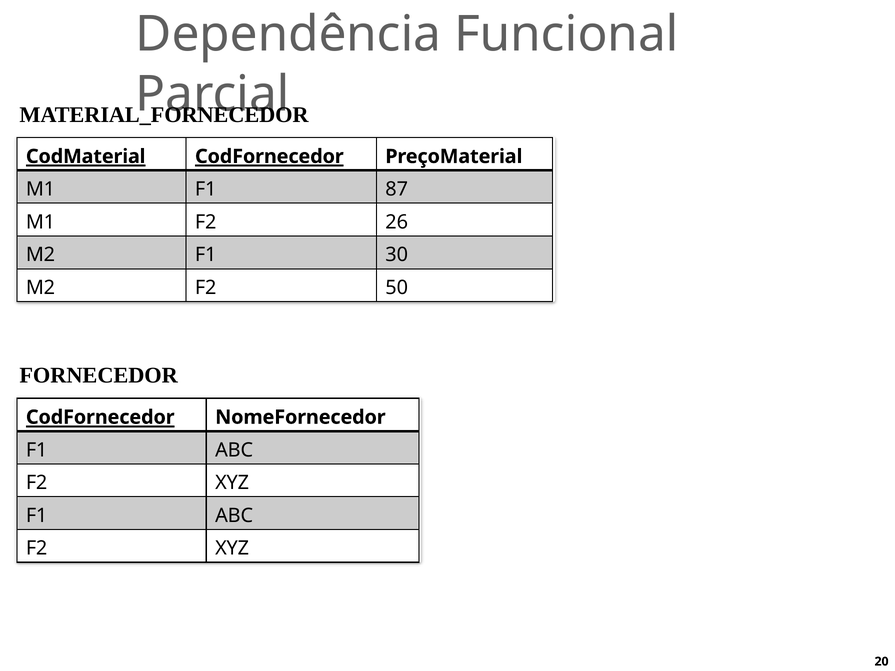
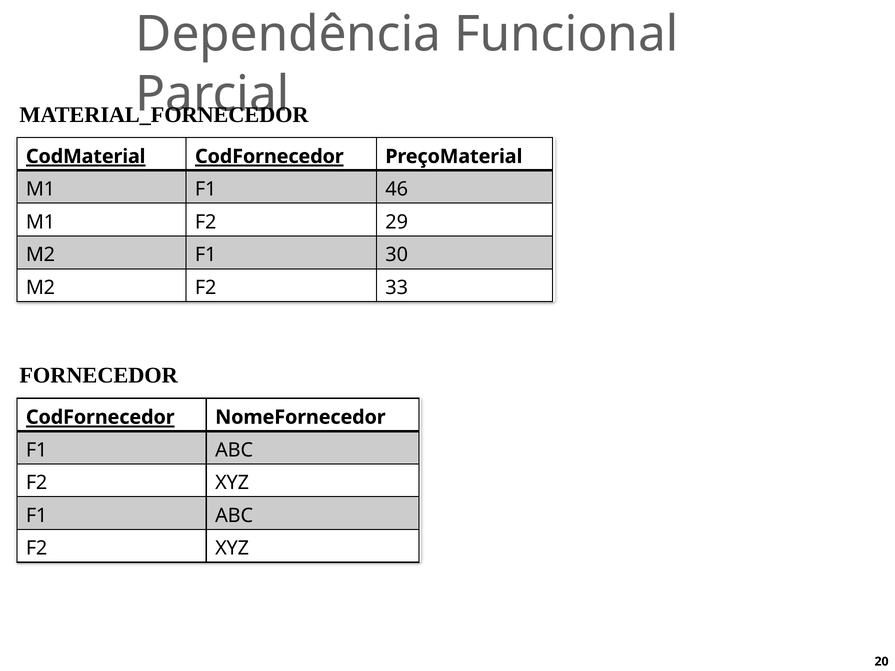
87: 87 -> 46
26: 26 -> 29
50: 50 -> 33
